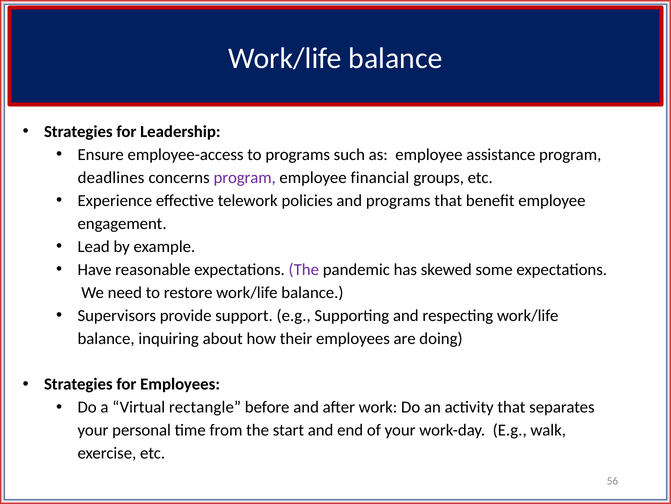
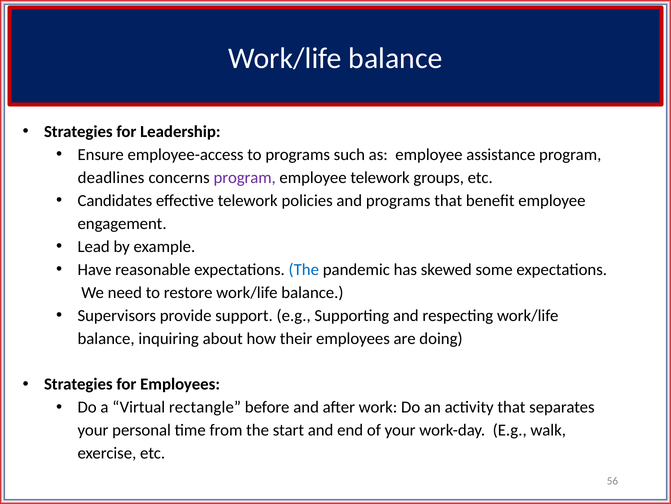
employee financial: financial -> telework
Experience: Experience -> Candidates
The at (304, 269) colour: purple -> blue
